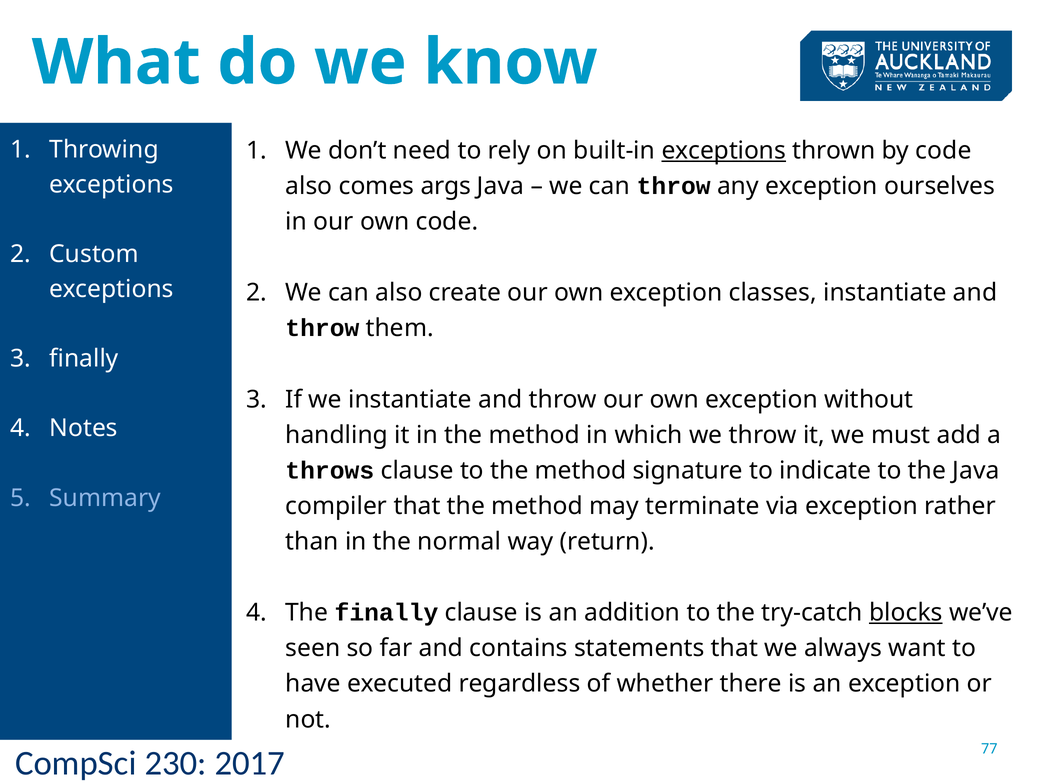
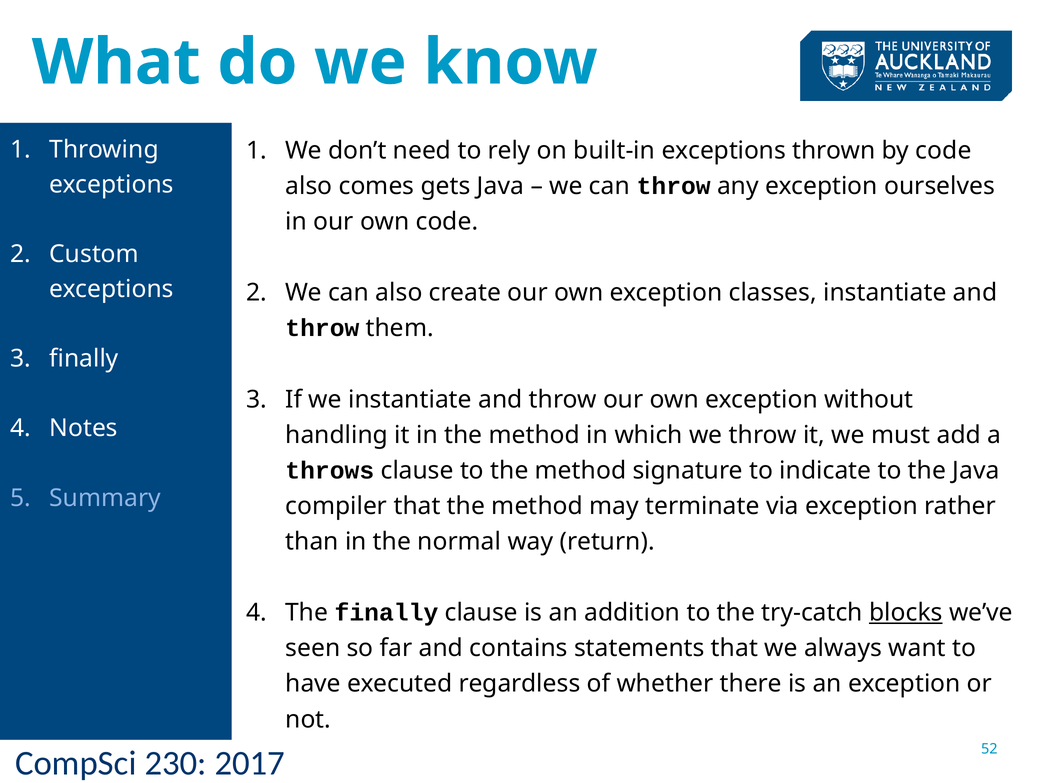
exceptions at (724, 151) underline: present -> none
args: args -> gets
77: 77 -> 52
